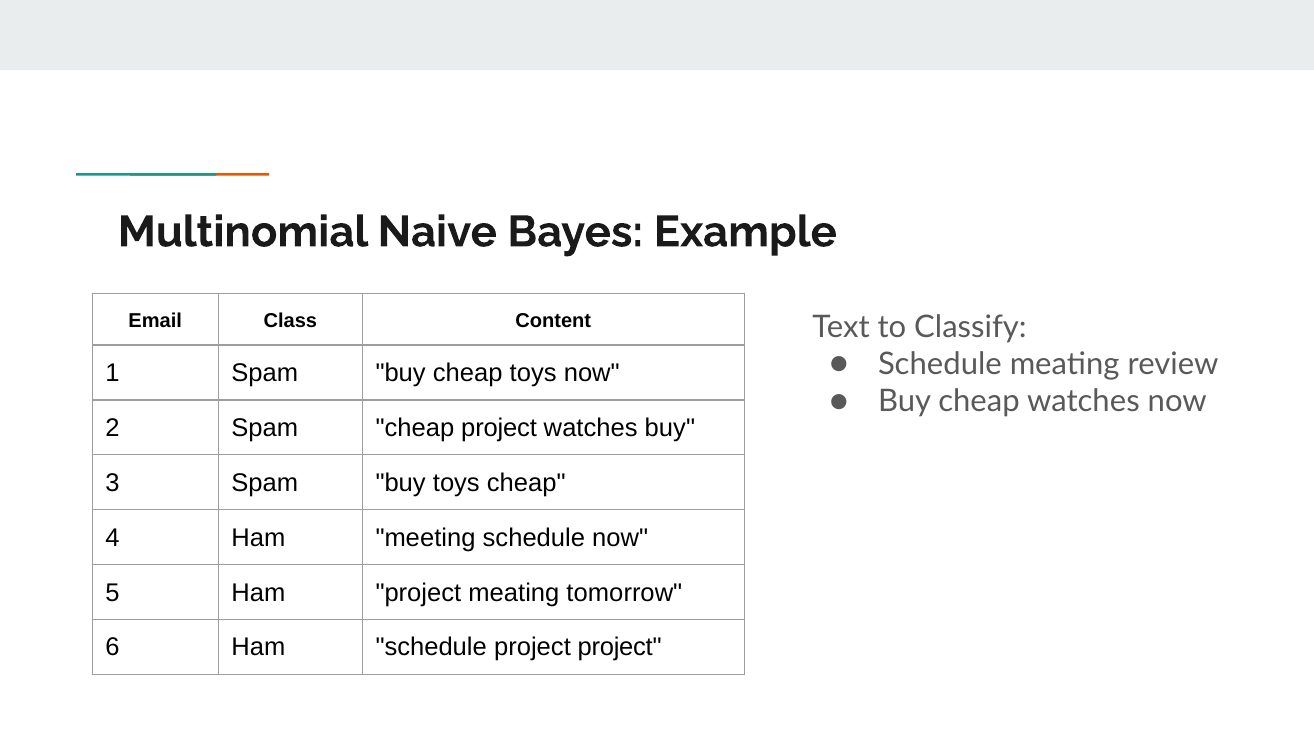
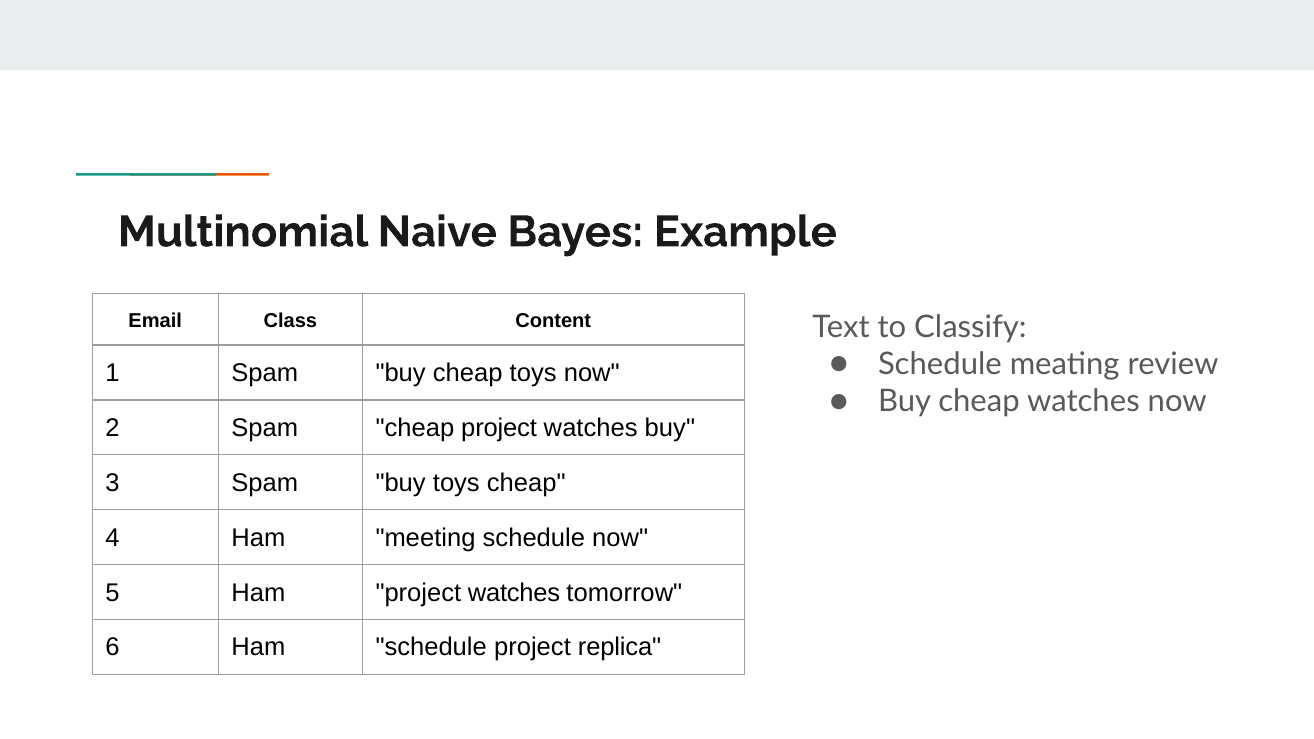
Ham project meating: meating -> watches
project project: project -> replica
